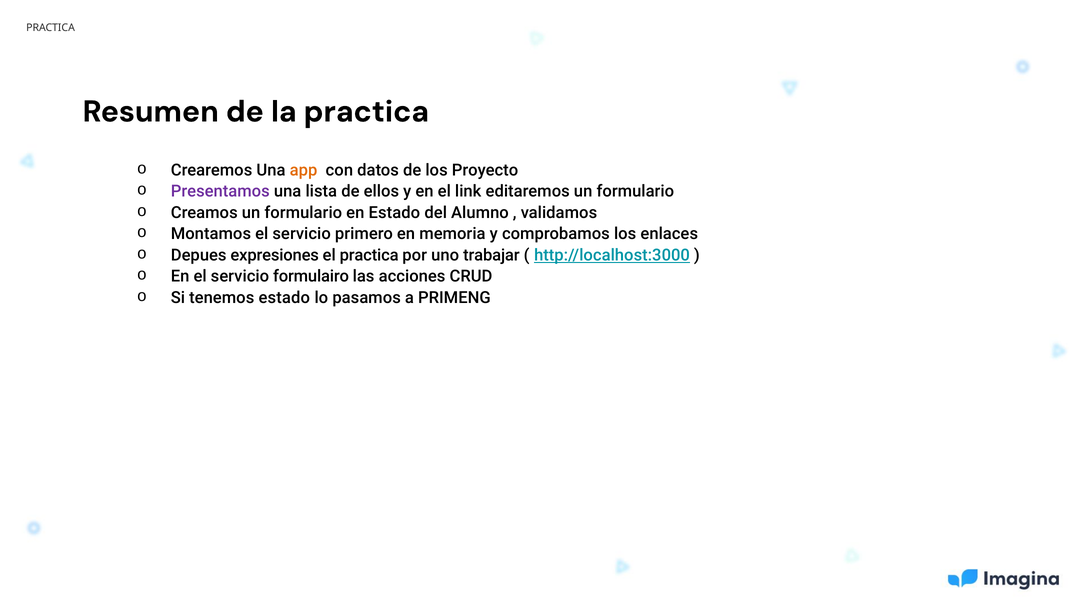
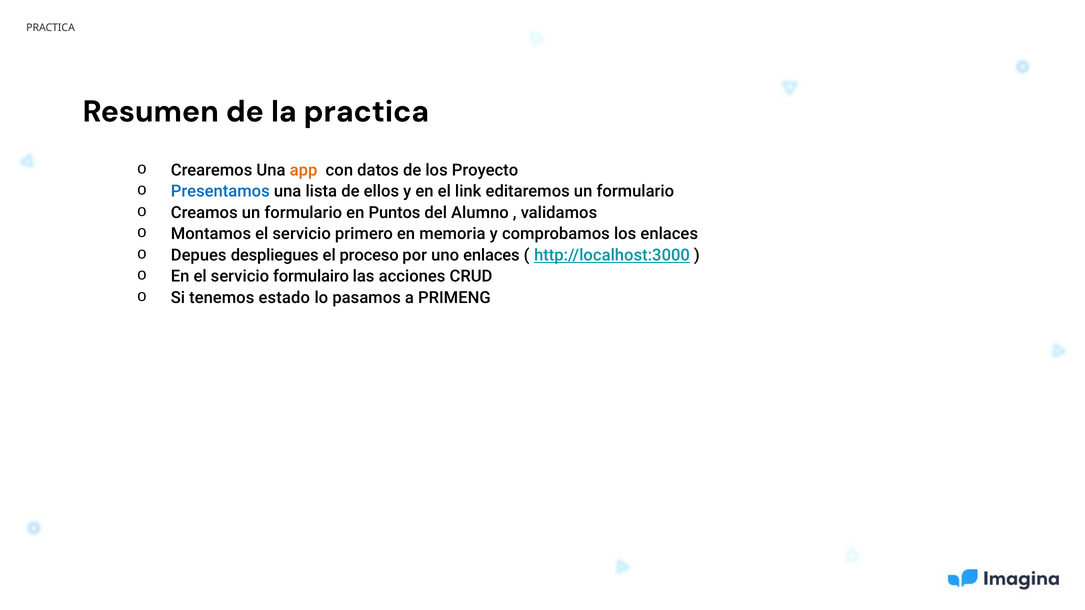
Presentamos colour: purple -> blue
en Estado: Estado -> Puntos
expresiones: expresiones -> despliegues
el practica: practica -> proceso
uno trabajar: trabajar -> enlaces
